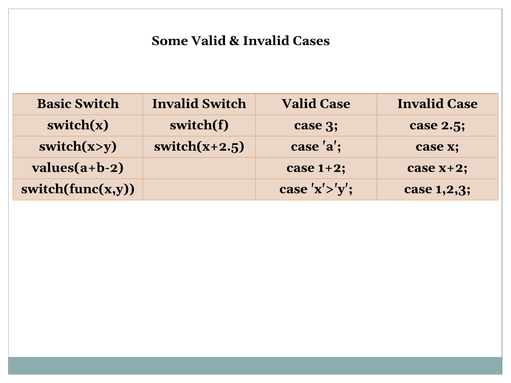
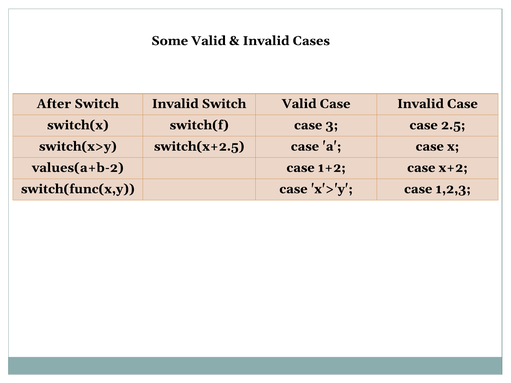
Basic: Basic -> After
